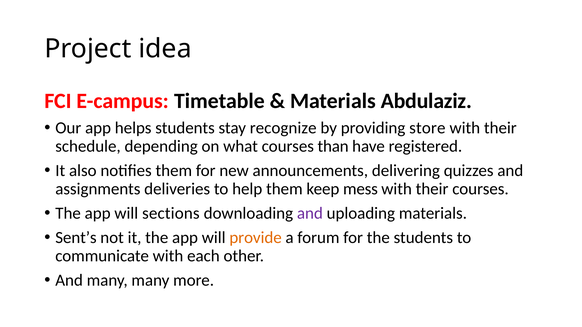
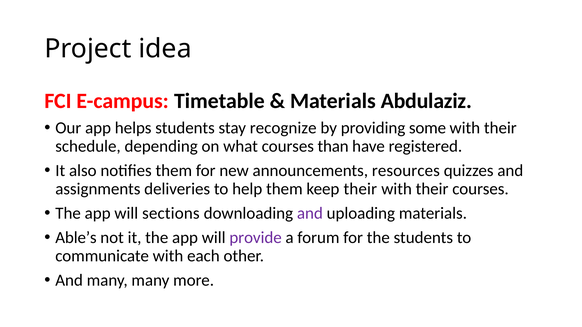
store: store -> some
delivering: delivering -> resources
keep mess: mess -> their
Sent’s: Sent’s -> Able’s
provide colour: orange -> purple
